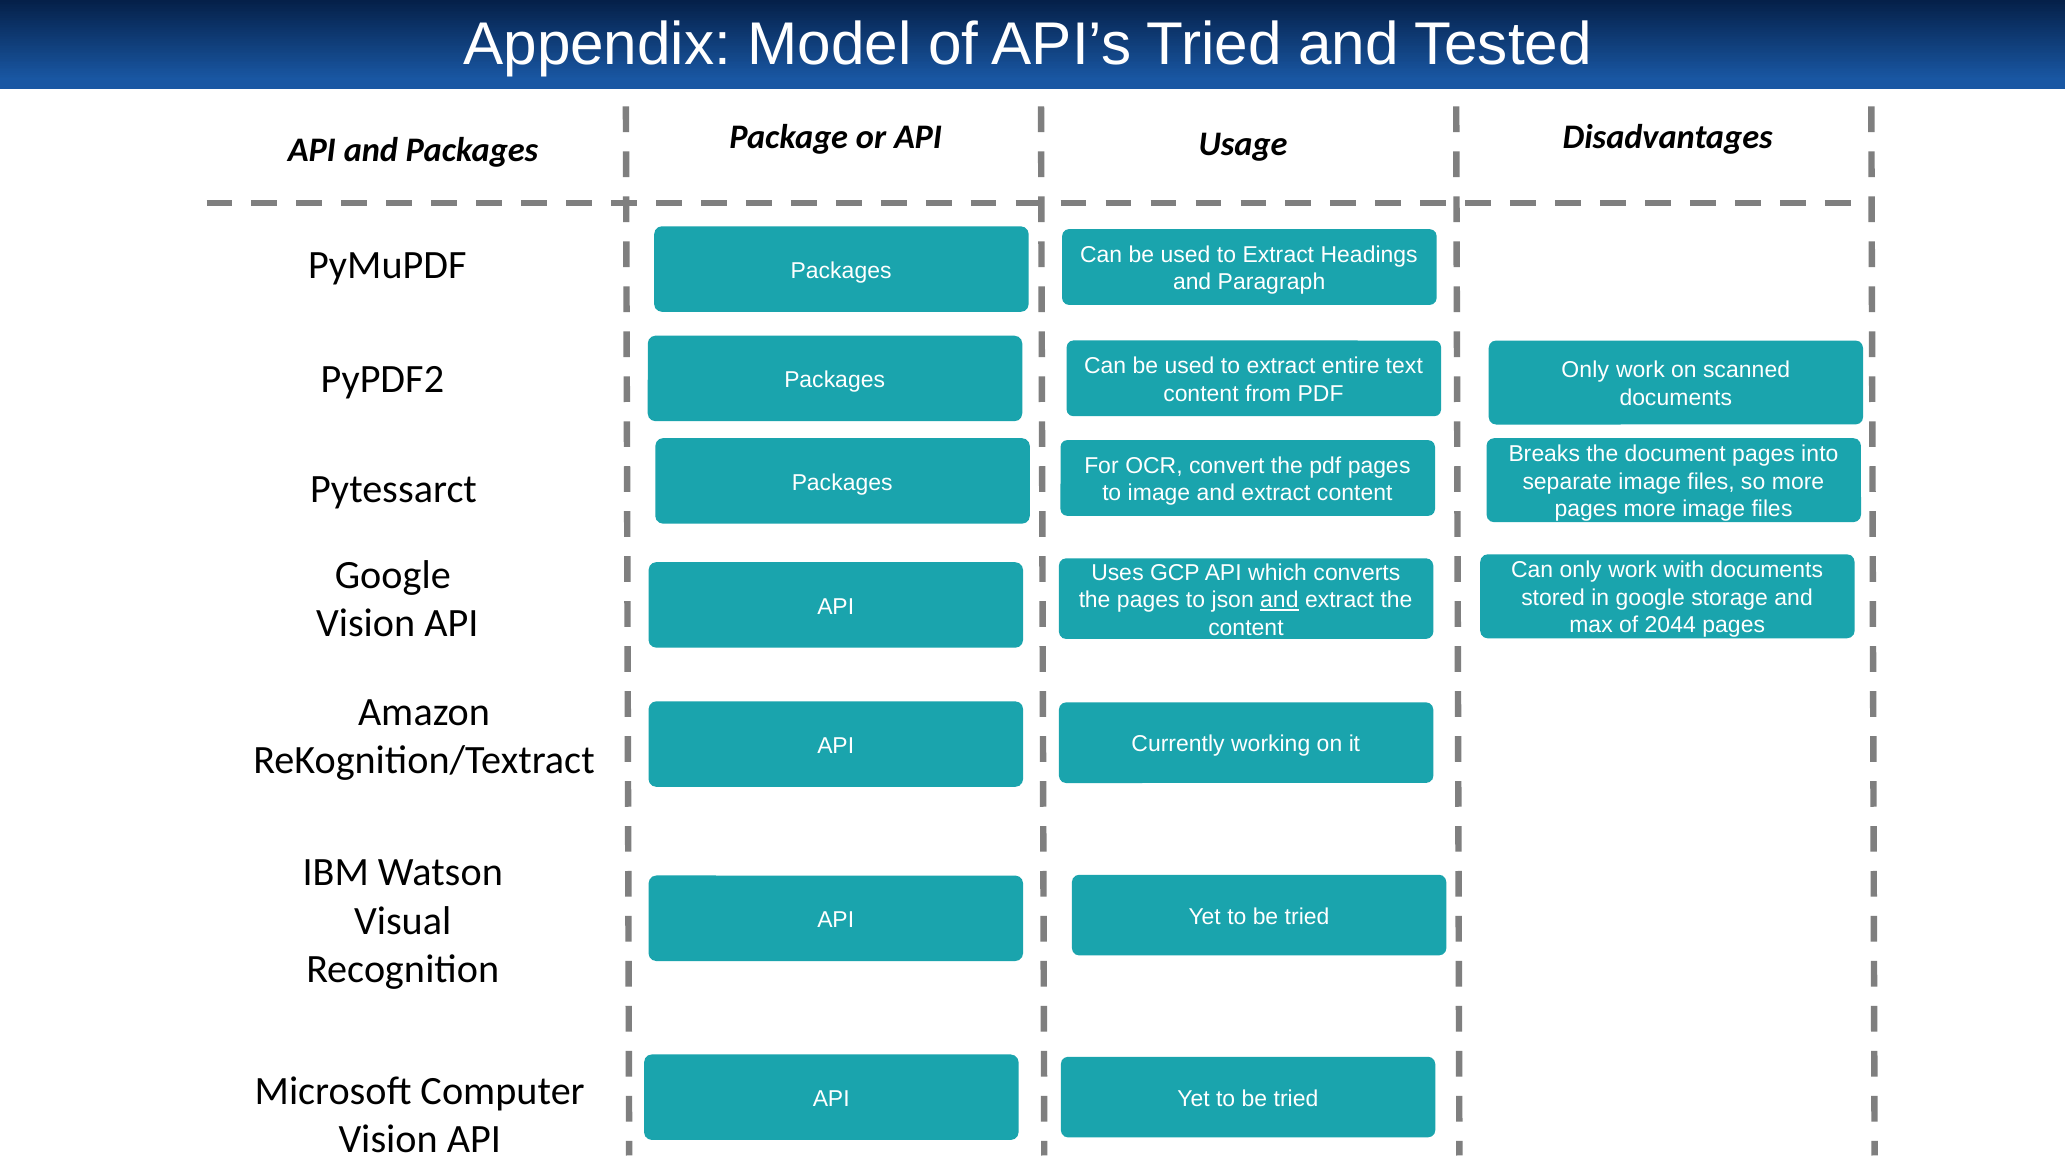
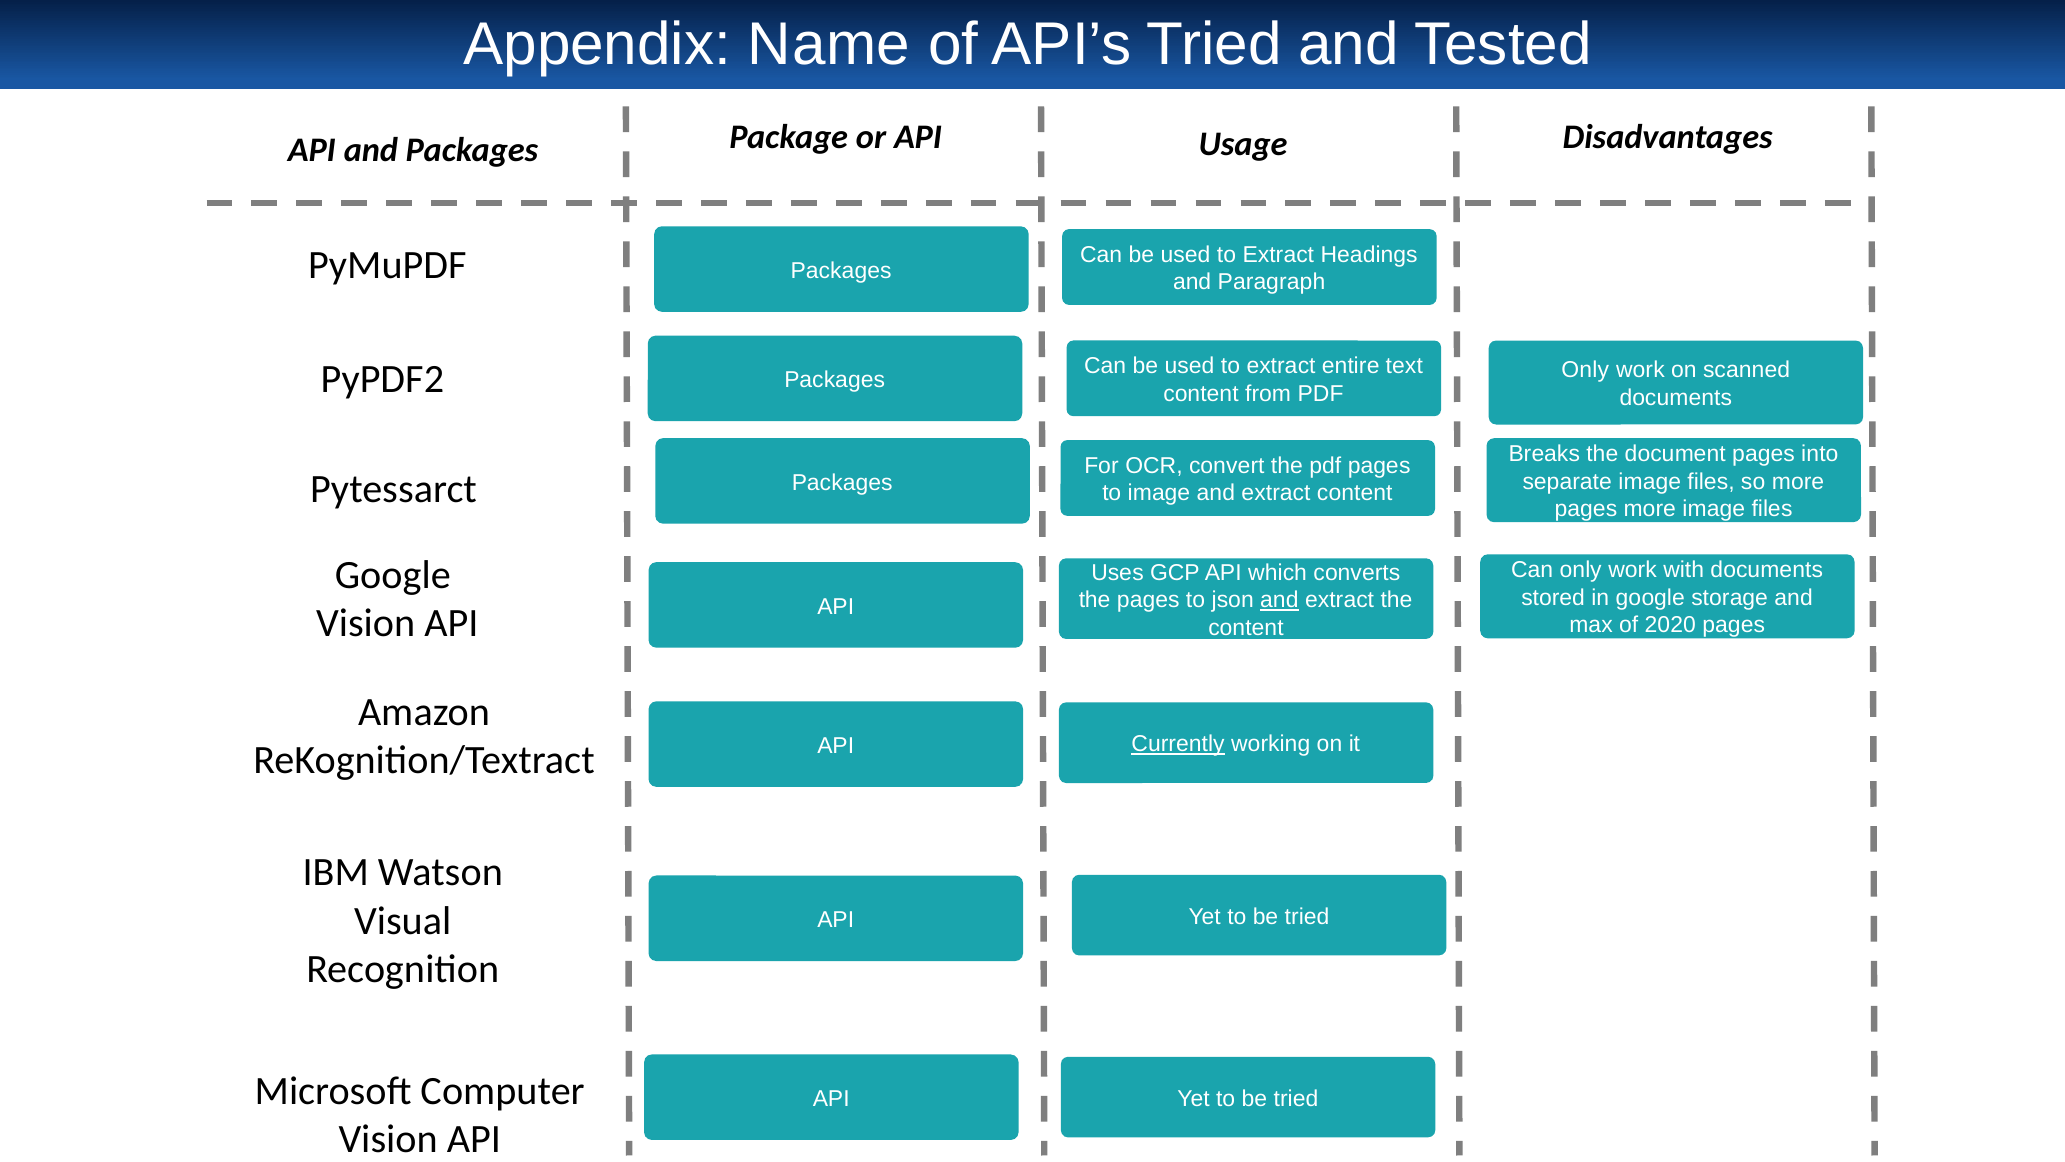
Model: Model -> Name
2044: 2044 -> 2020
Currently underline: none -> present
